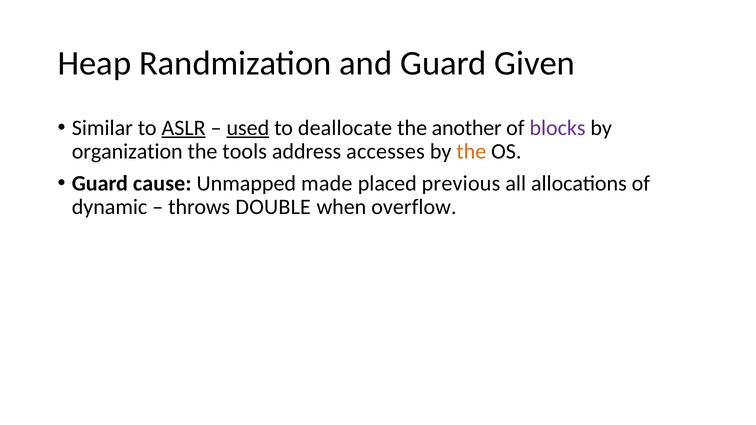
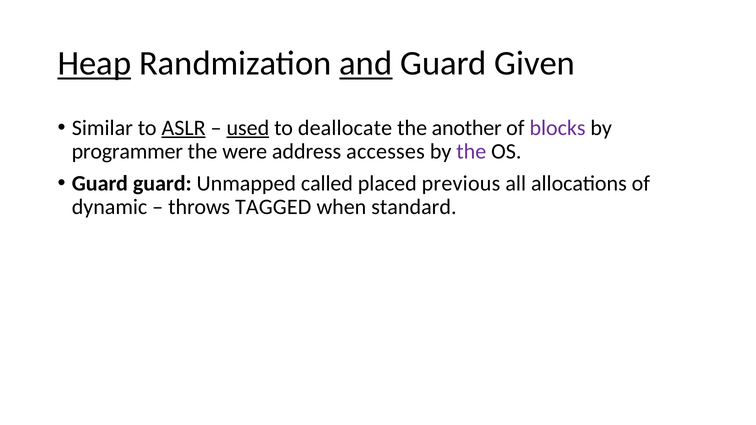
Heap underline: none -> present
and underline: none -> present
organization: organization -> programmer
tools: tools -> were
the at (471, 152) colour: orange -> purple
Guard cause: cause -> guard
made: made -> called
DOUBLE: DOUBLE -> TAGGED
overflow: overflow -> standard
